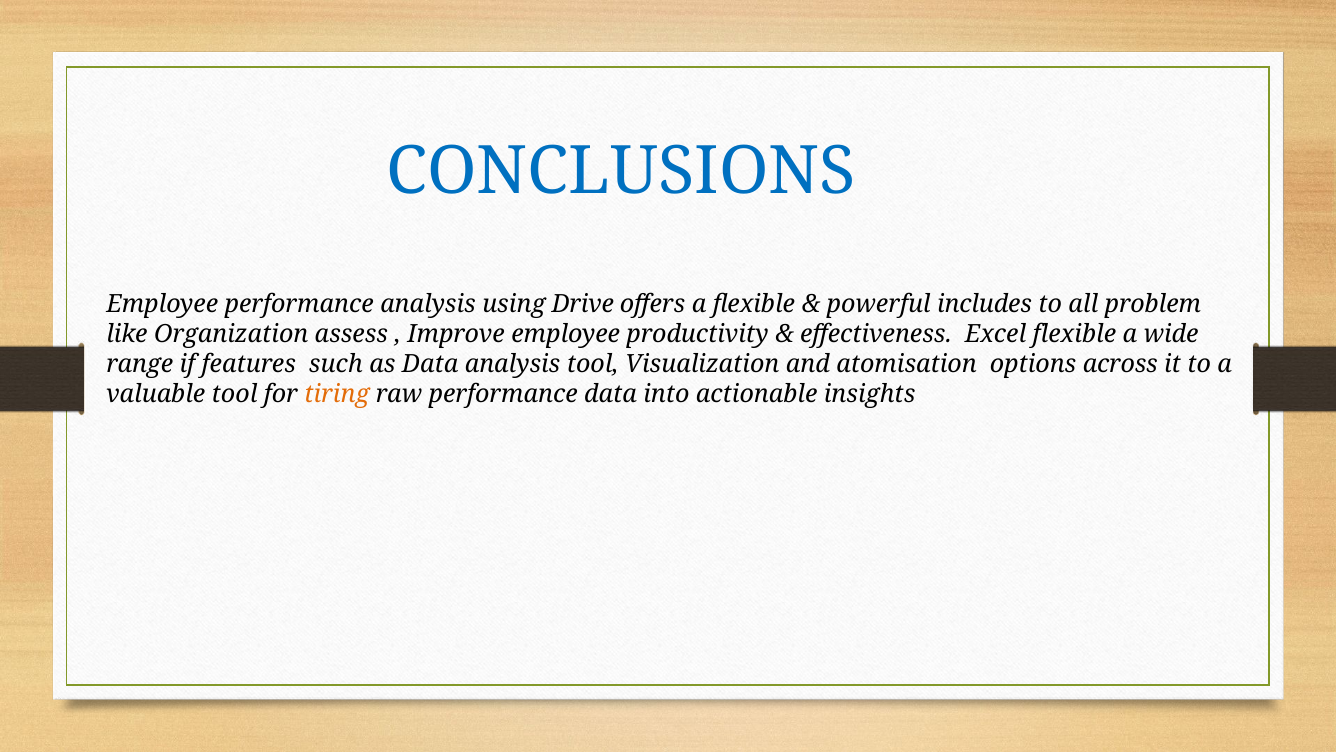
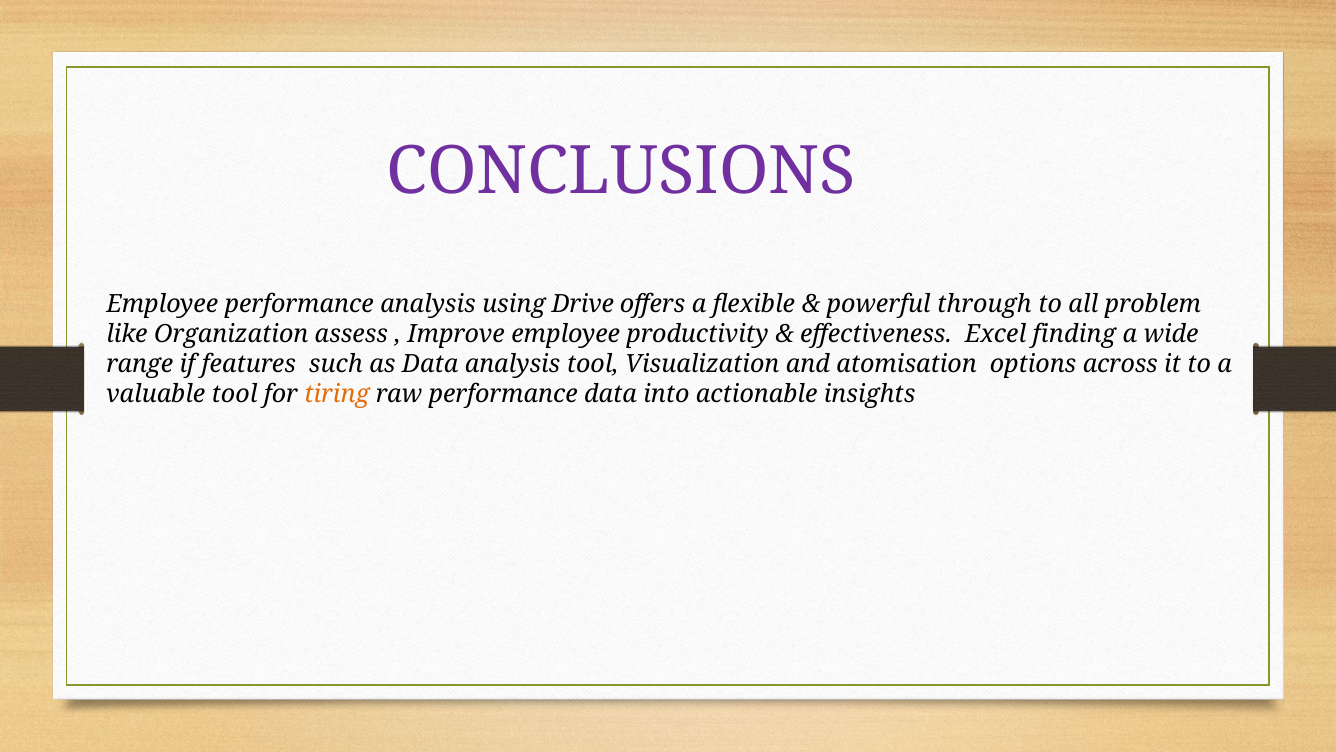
CONCLUSIONS colour: blue -> purple
includes: includes -> through
Excel flexible: flexible -> finding
